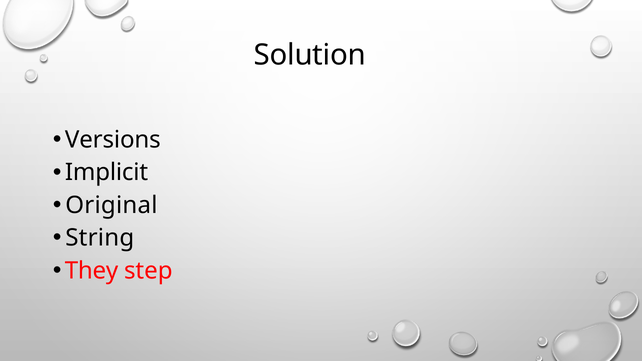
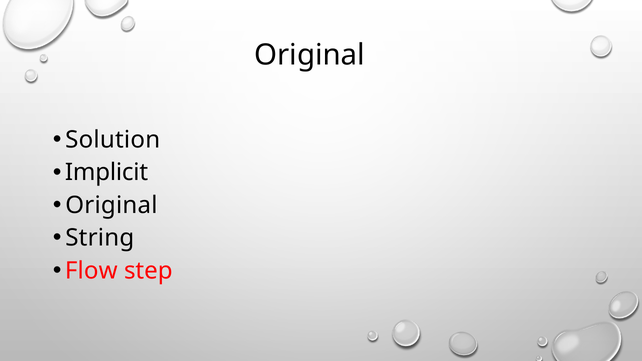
Solution at (310, 55): Solution -> Original
Versions: Versions -> Solution
They: They -> Flow
